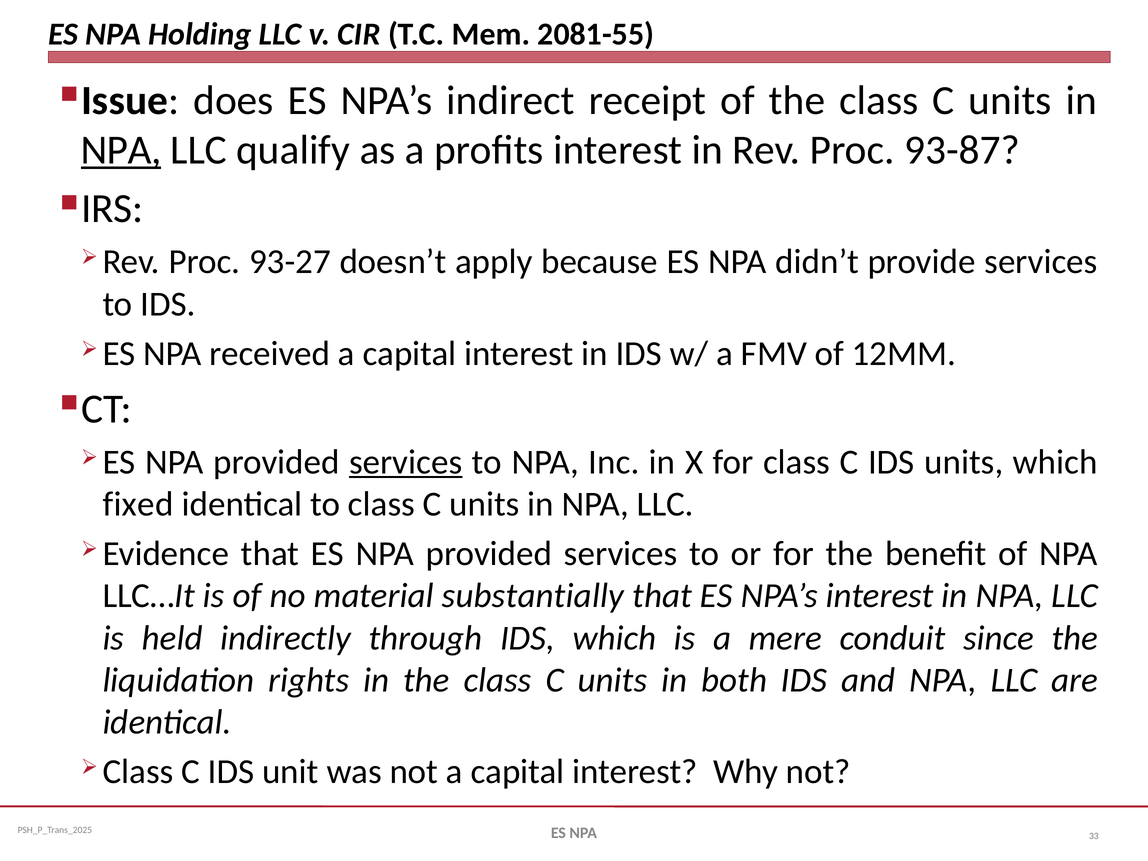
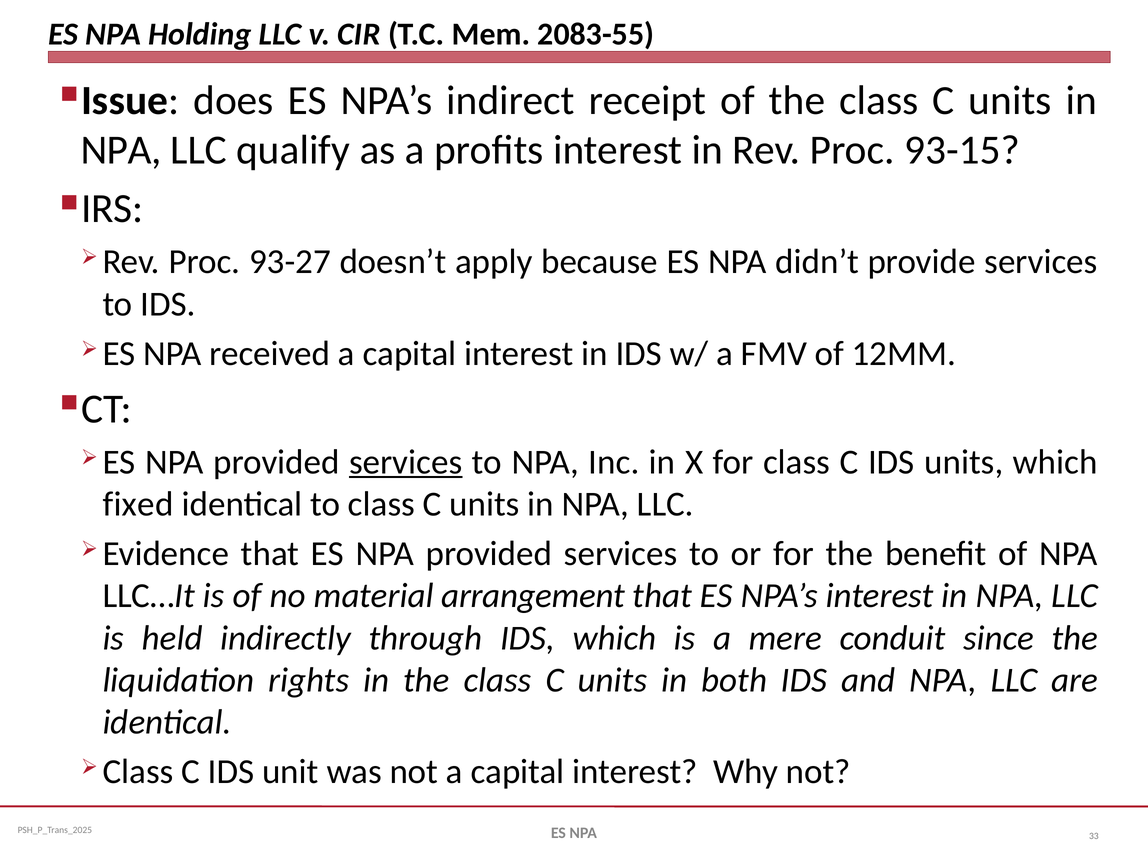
2081-55: 2081-55 -> 2083-55
NPA at (121, 150) underline: present -> none
93-87: 93-87 -> 93-15
substantially: substantially -> arrangement
